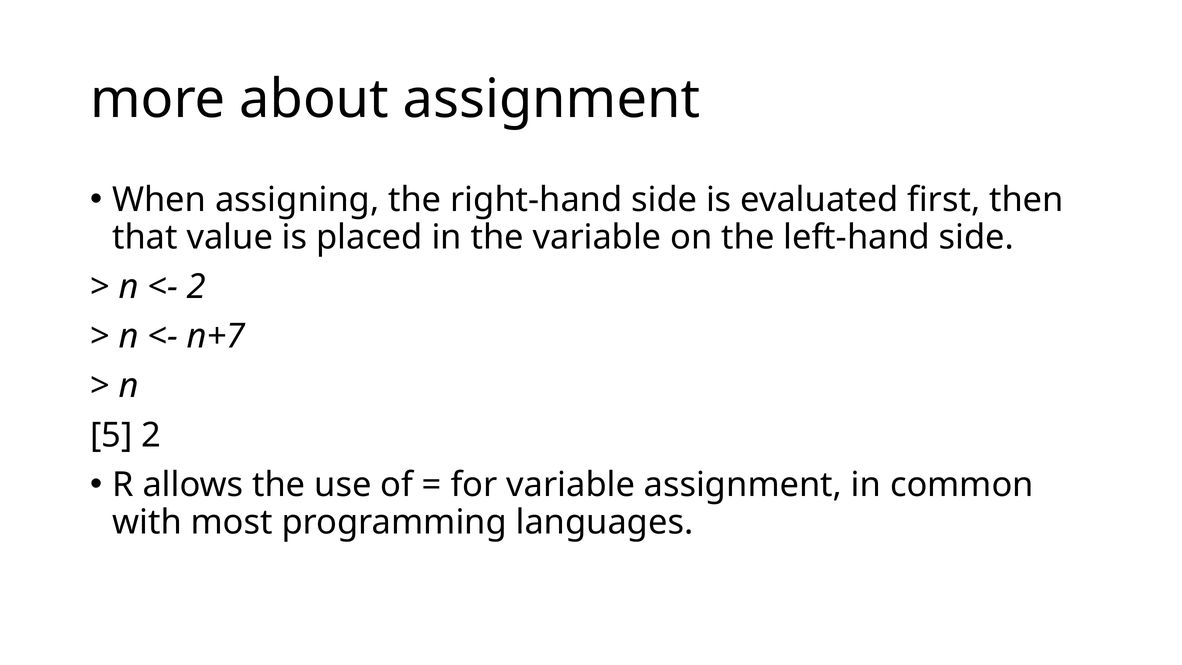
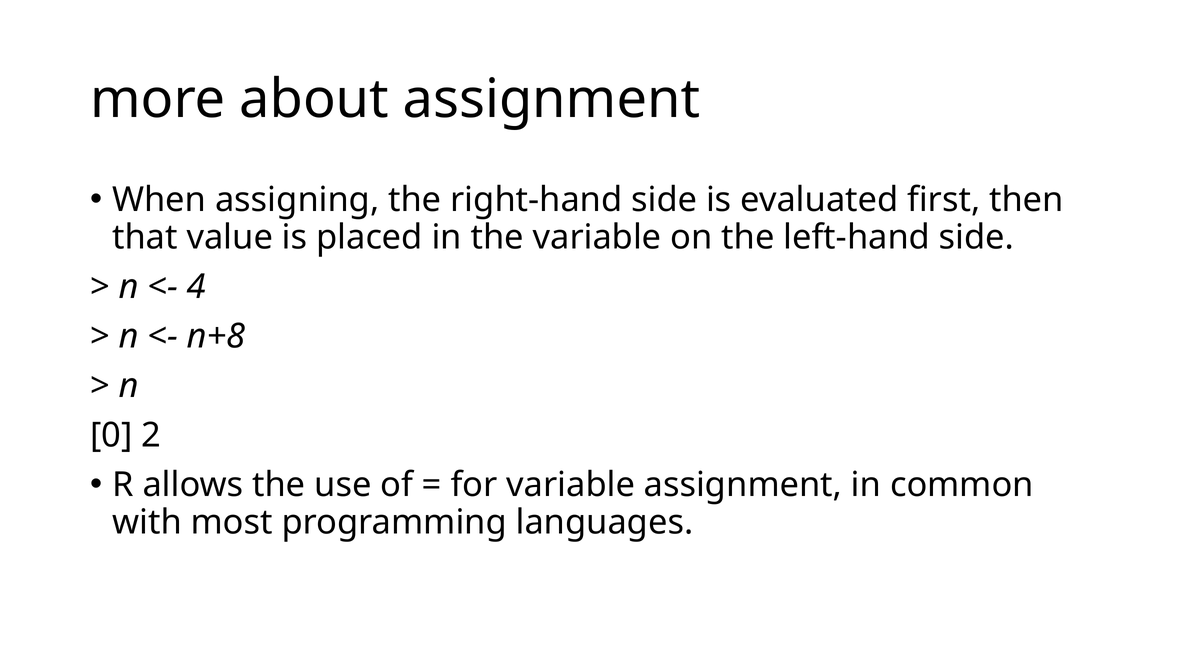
2 at (196, 287): 2 -> 4
n+7: n+7 -> n+8
5: 5 -> 0
